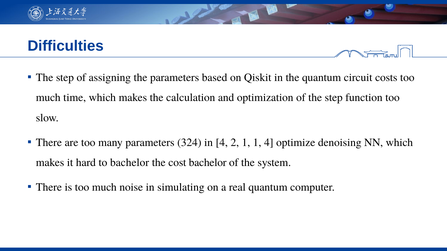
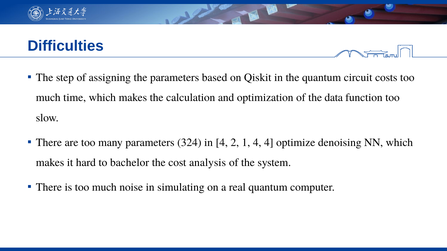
of the step: step -> data
1 1: 1 -> 4
cost bachelor: bachelor -> analysis
